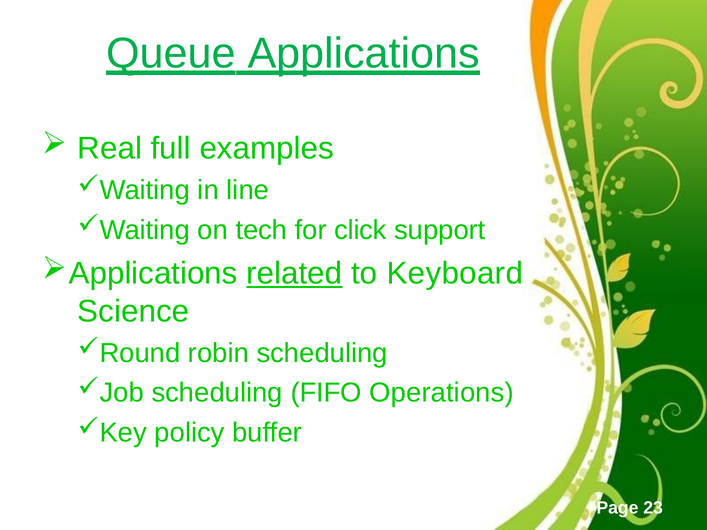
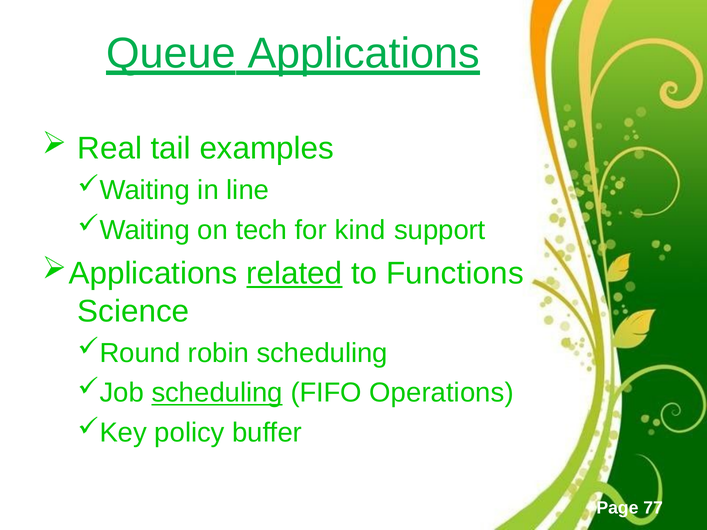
full: full -> tail
click: click -> kind
Keyboard: Keyboard -> Functions
scheduling at (217, 393) underline: none -> present
23: 23 -> 77
